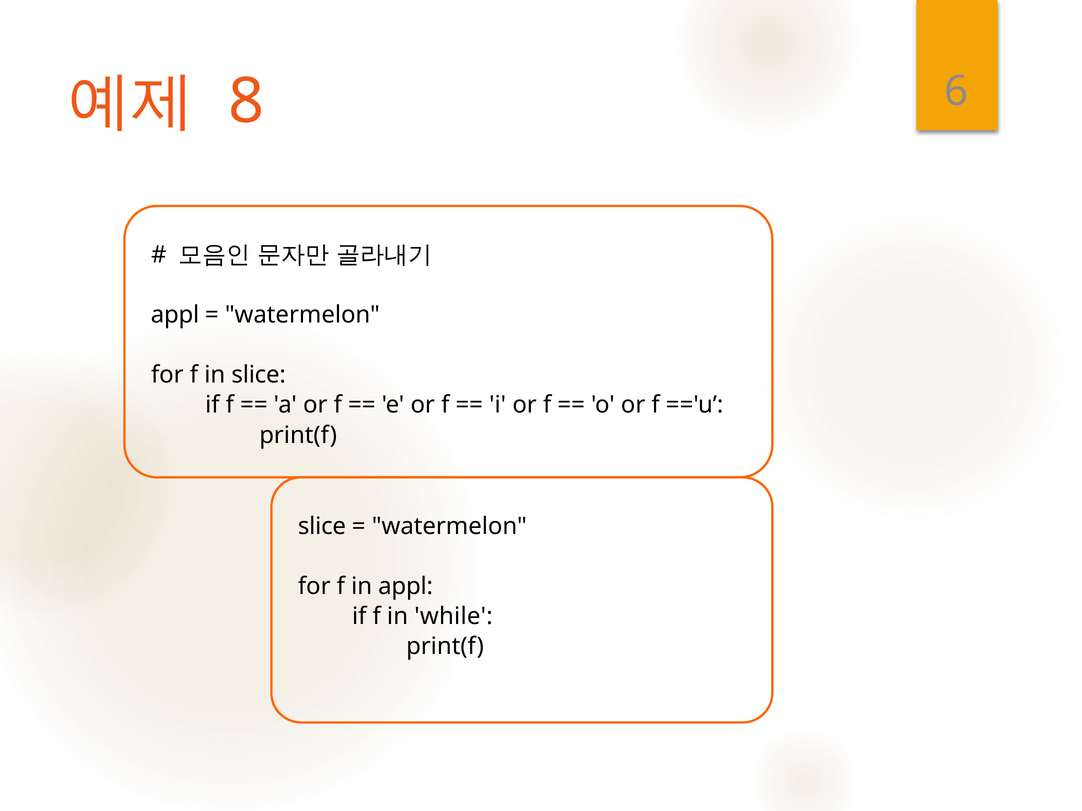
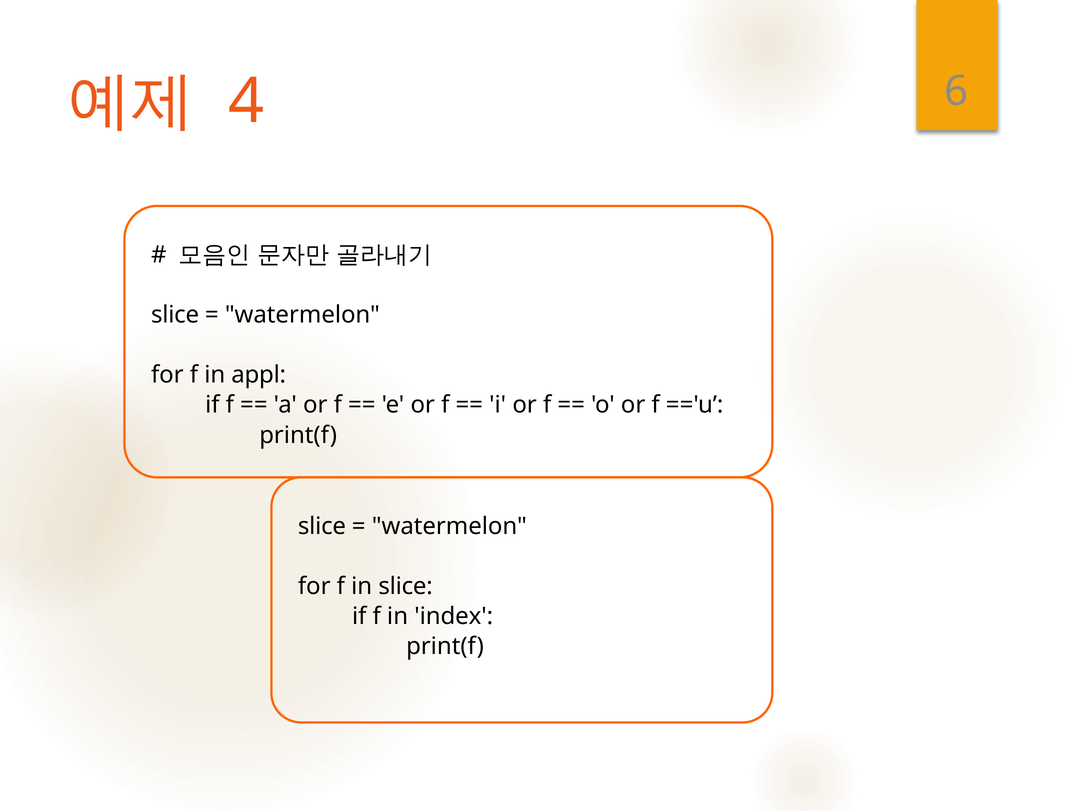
8: 8 -> 4
appl at (175, 315): appl -> slice
in slice: slice -> appl
in appl: appl -> slice
while: while -> index
